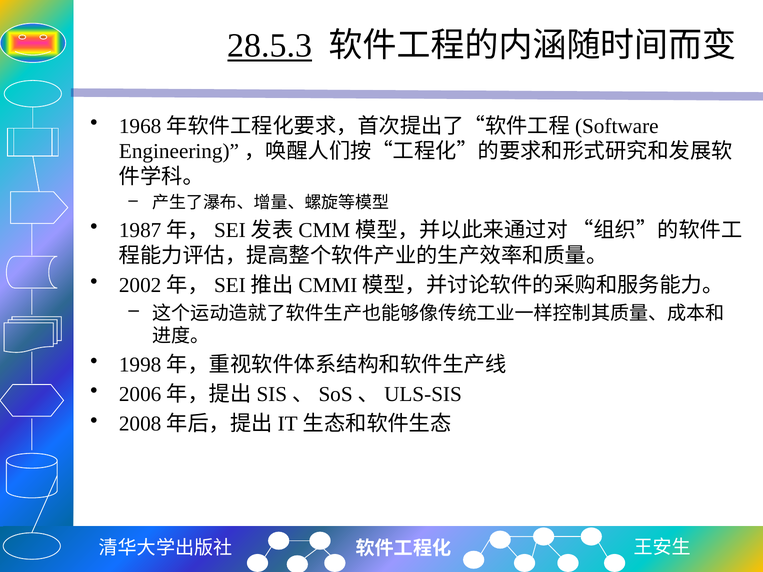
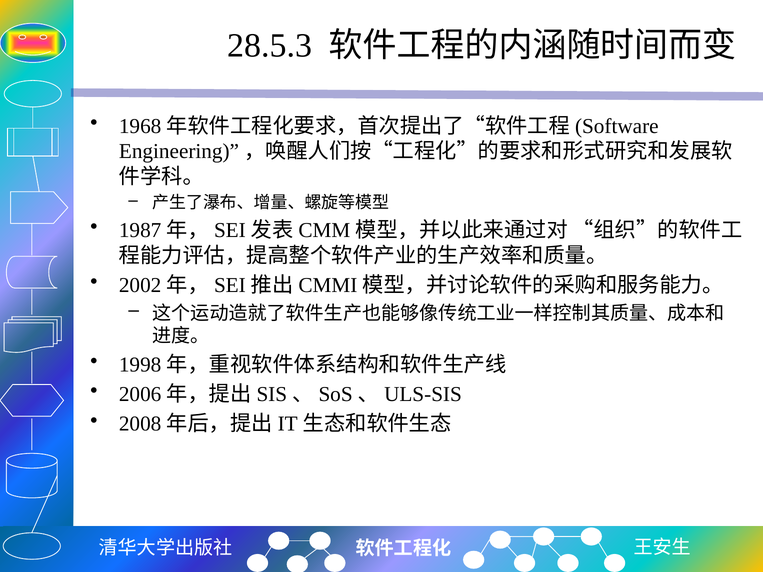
28.5.3 underline: present -> none
